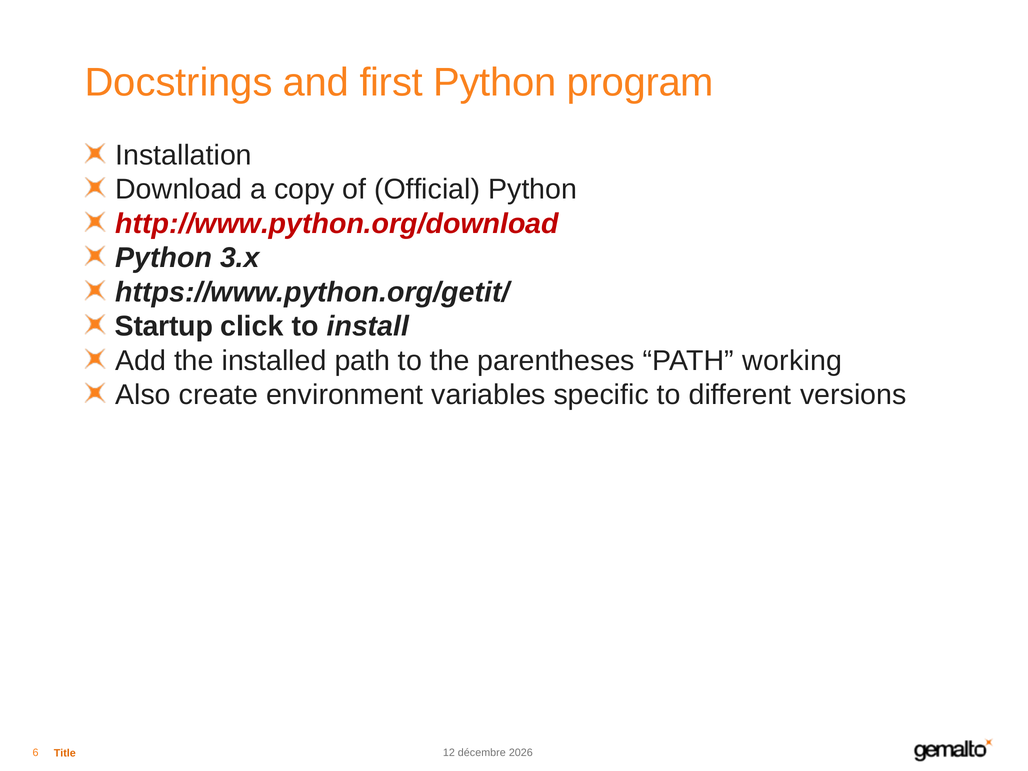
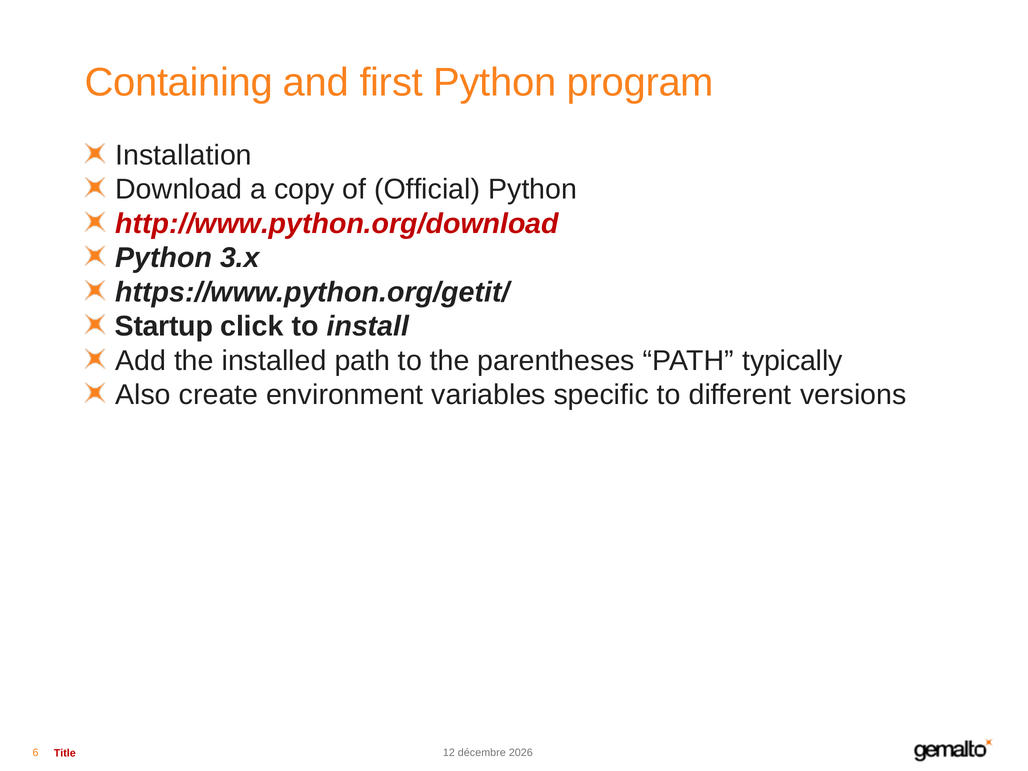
Docstrings: Docstrings -> Containing
working: working -> typically
Title colour: orange -> red
